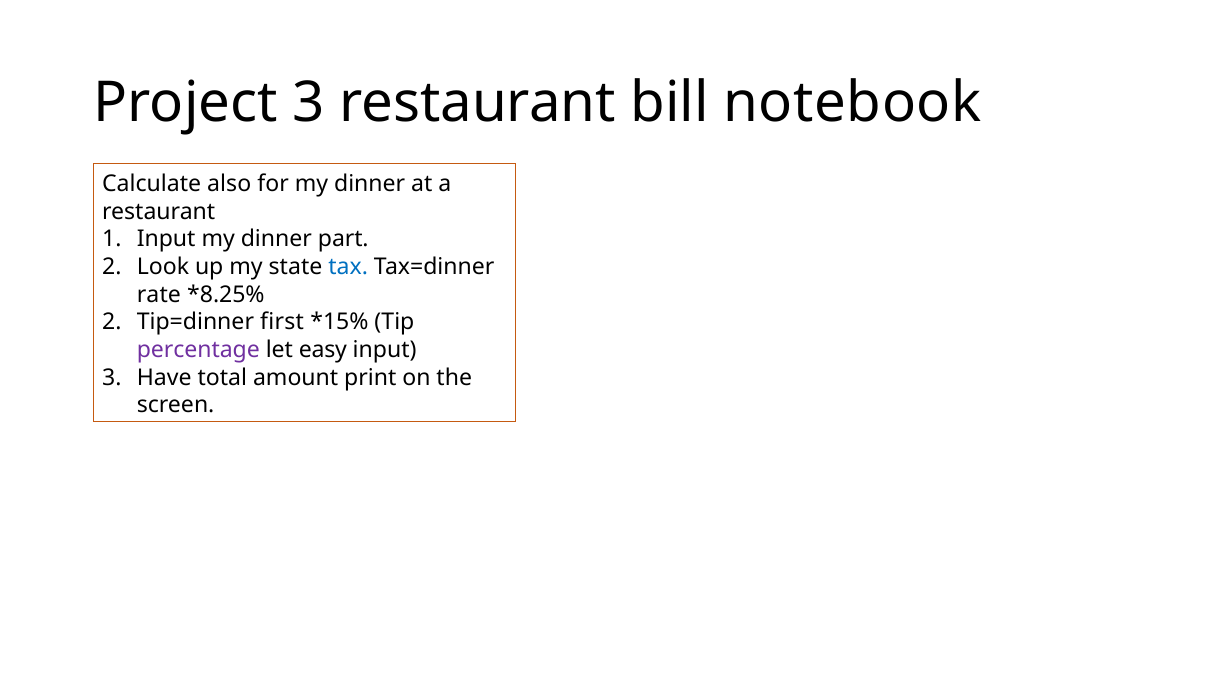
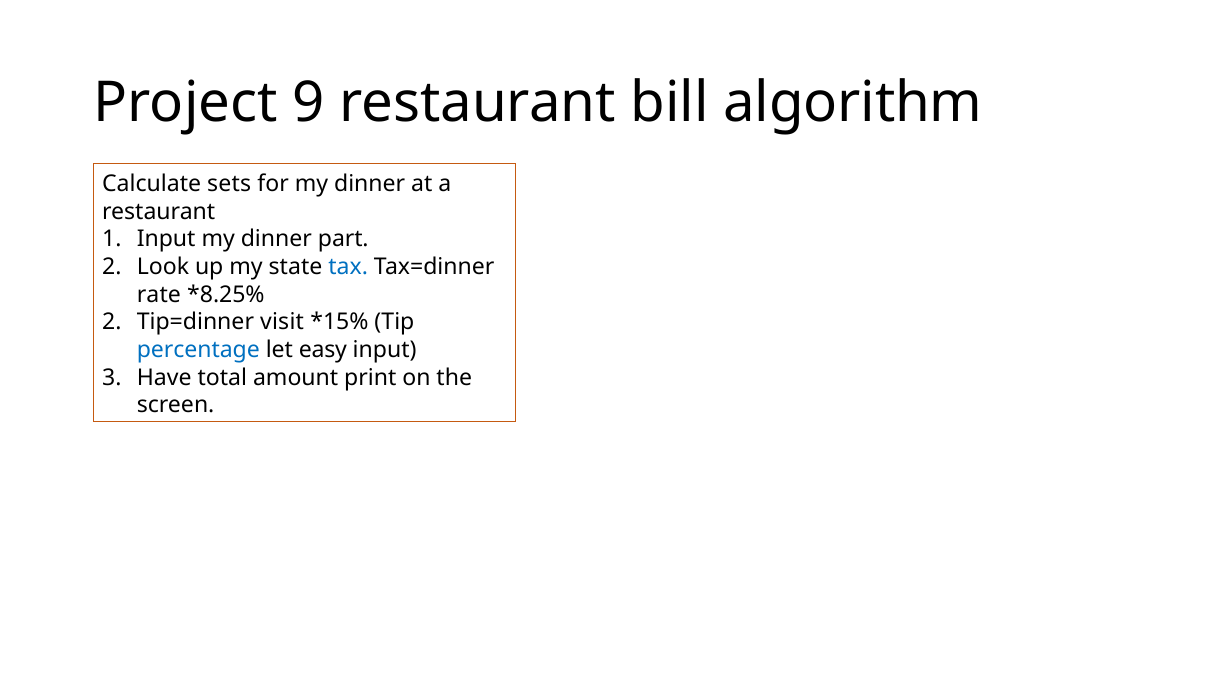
Project 3: 3 -> 9
notebook: notebook -> algorithm
also: also -> sets
first: first -> visit
percentage colour: purple -> blue
